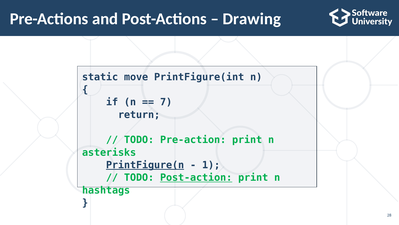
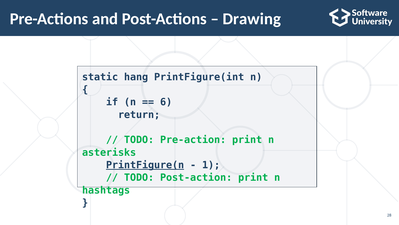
move: move -> hang
7: 7 -> 6
Post-action underline: present -> none
